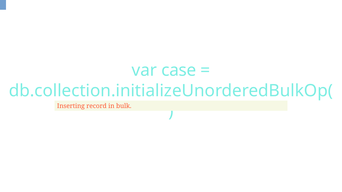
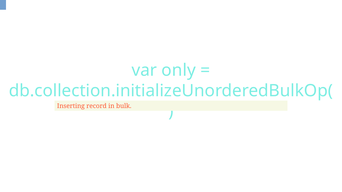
case: case -> only
